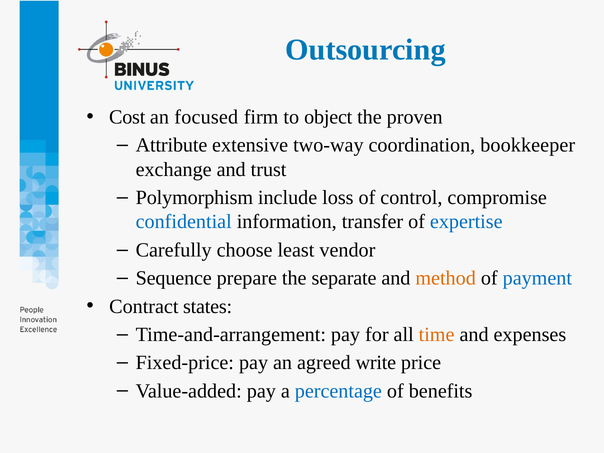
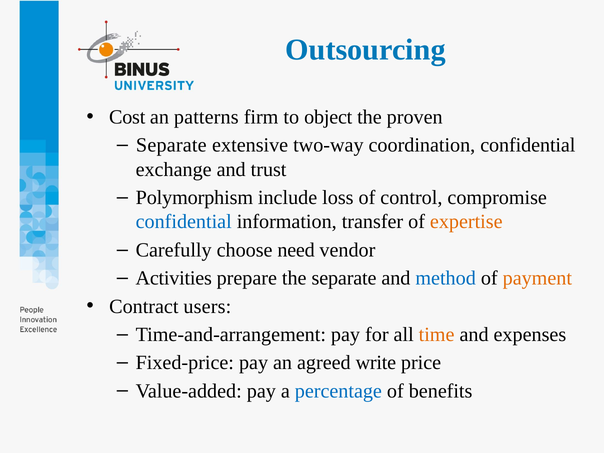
focused: focused -> patterns
Attribute at (171, 145): Attribute -> Separate
coordination bookkeeper: bookkeeper -> confidential
expertise colour: blue -> orange
least: least -> need
Sequence: Sequence -> Activities
method colour: orange -> blue
payment colour: blue -> orange
states: states -> users
